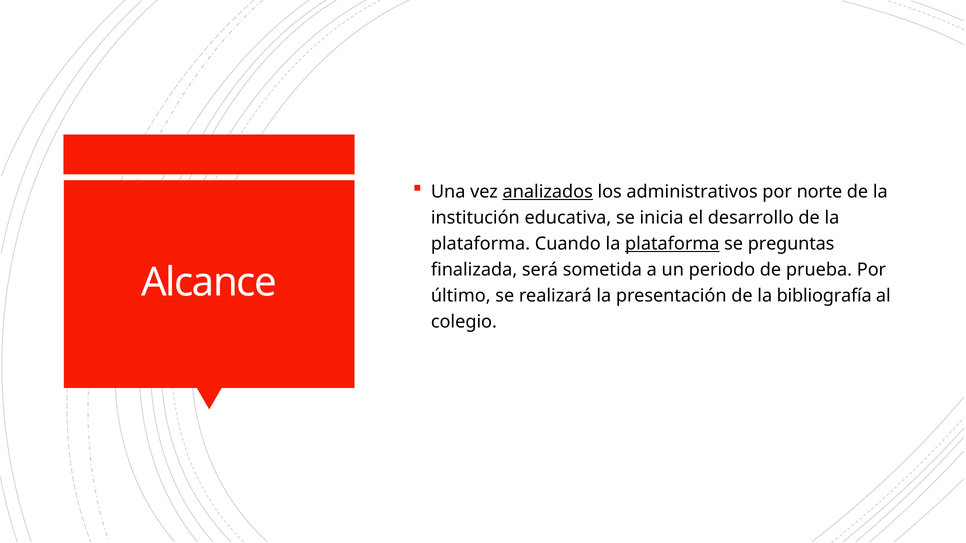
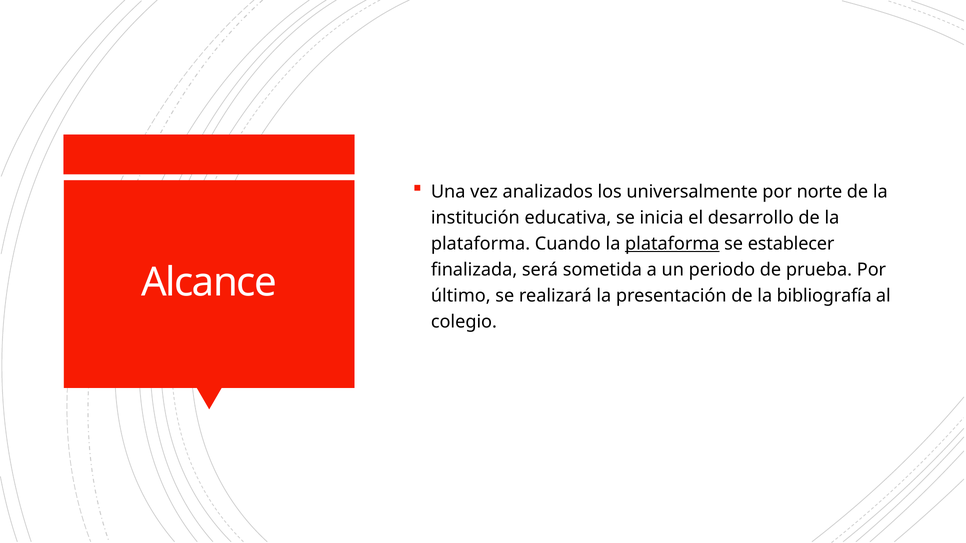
analizados underline: present -> none
administrativos: administrativos -> universalmente
preguntas: preguntas -> establecer
